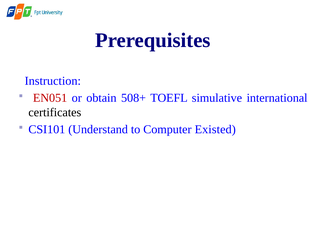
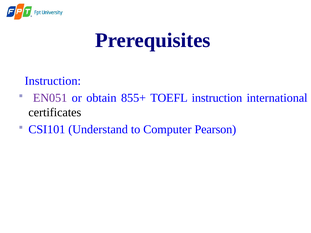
EN051 colour: red -> purple
508+: 508+ -> 855+
TOEFL simulative: simulative -> instruction
Existed: Existed -> Pearson
